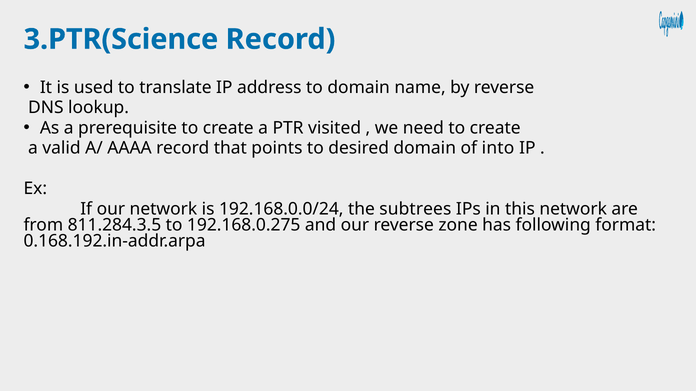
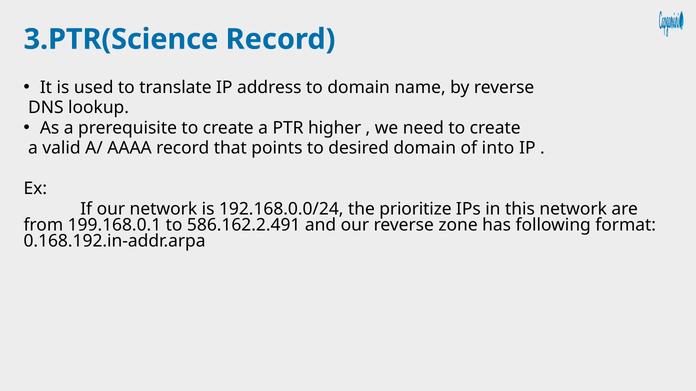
visited: visited -> higher
subtrees: subtrees -> prioritize
811.284.3.5: 811.284.3.5 -> 199.168.0.1
192.168.0.275: 192.168.0.275 -> 586.162.2.491
